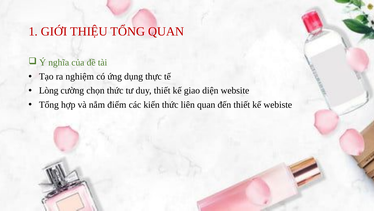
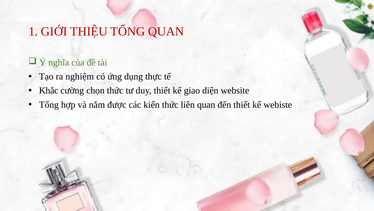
Lòng: Lòng -> Khắc
điểm: điểm -> được
